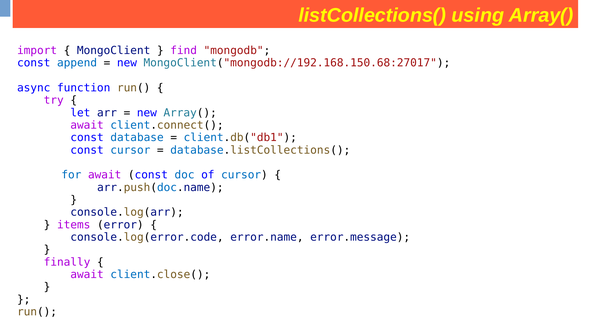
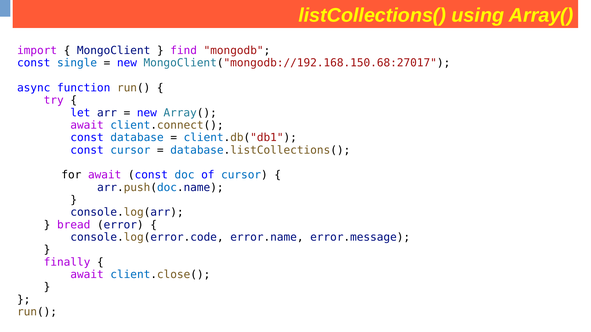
append: append -> single
for colour: blue -> black
items: items -> bread
